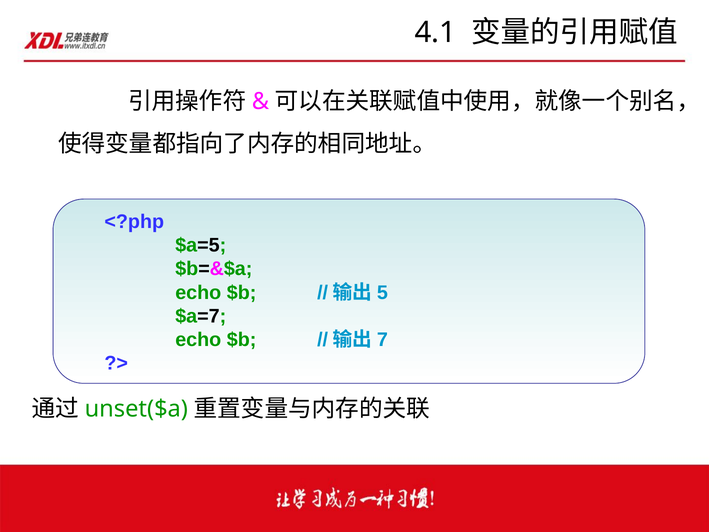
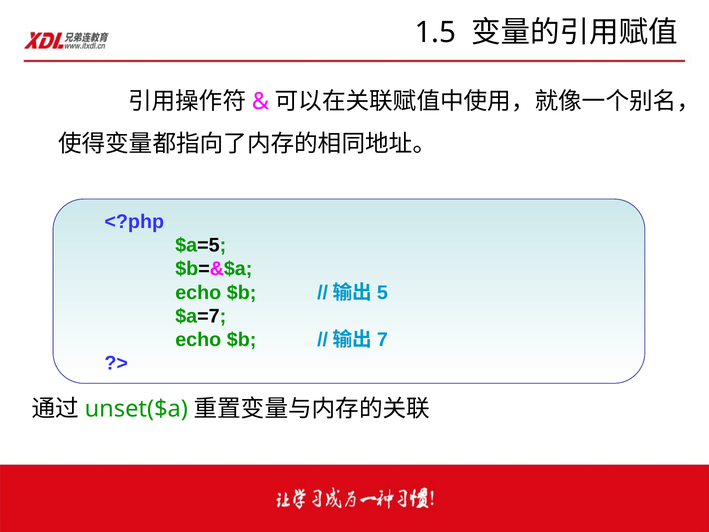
4.1: 4.1 -> 1.5
